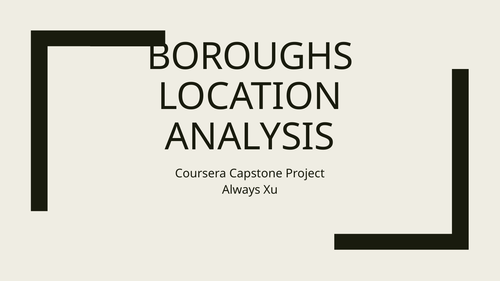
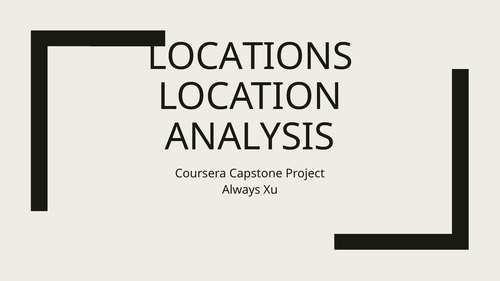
BOROUGHS: BOROUGHS -> LOCATIONS
